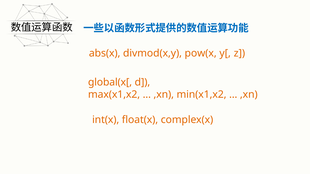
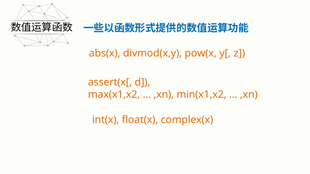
global(x[: global(x[ -> assert(x[
